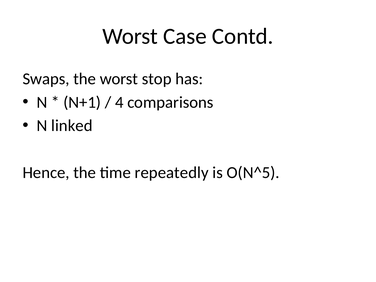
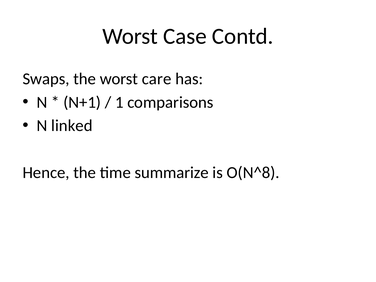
stop: stop -> care
4: 4 -> 1
repeatedly: repeatedly -> summarize
O(N^5: O(N^5 -> O(N^8
